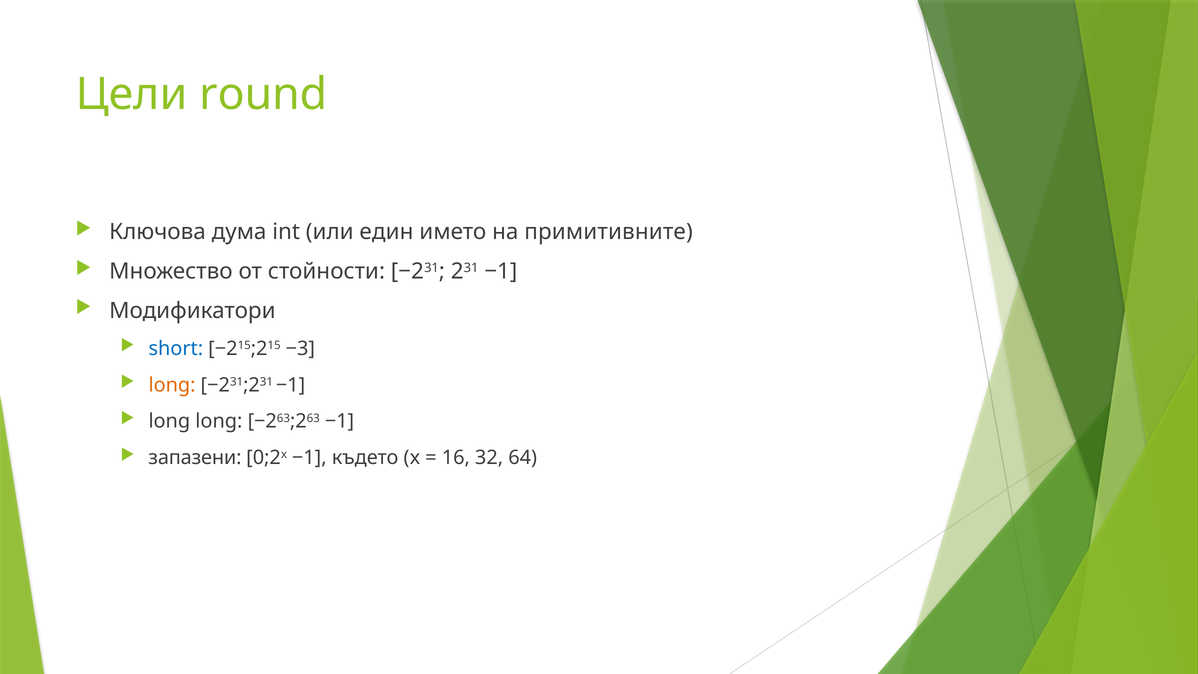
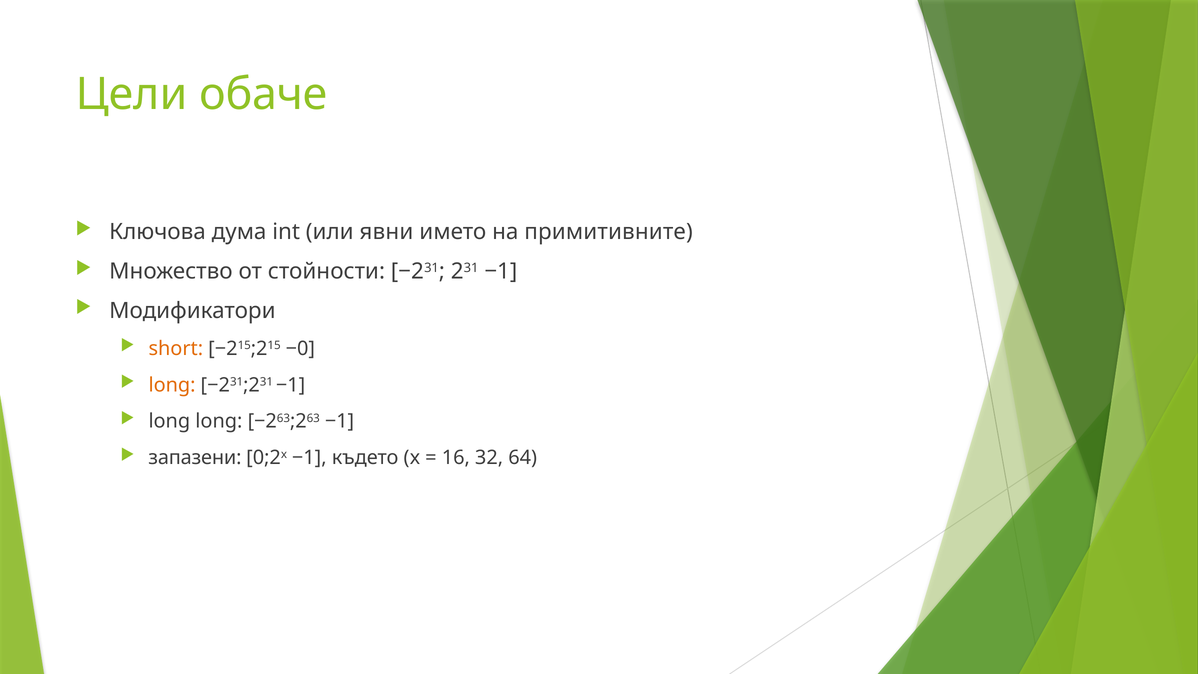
round: round -> обаче
един: един -> явни
short colour: blue -> orange
−3: −3 -> −0
